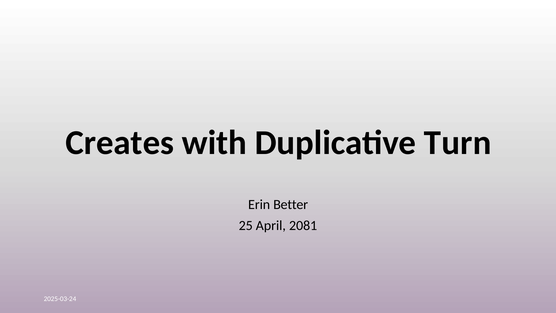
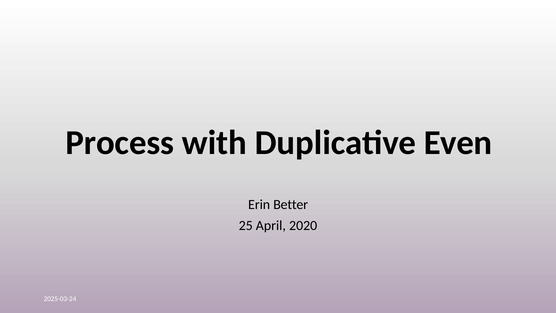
Creates: Creates -> Process
Turn: Turn -> Even
2081: 2081 -> 2020
